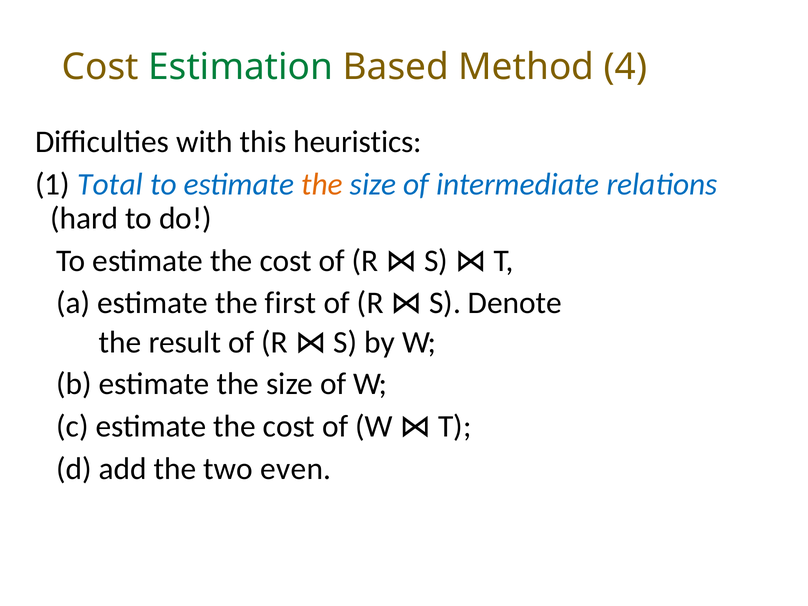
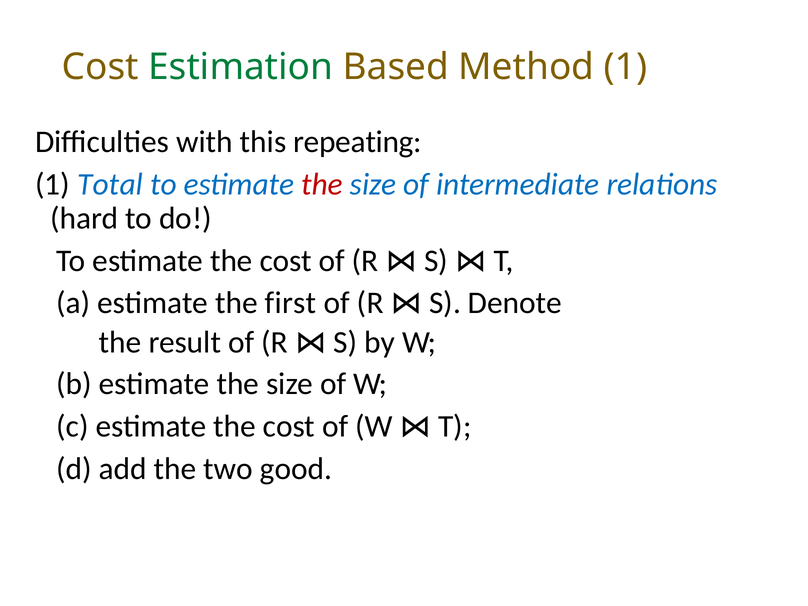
Method 4: 4 -> 1
heuristics: heuristics -> repeating
the at (322, 184) colour: orange -> red
even: even -> good
